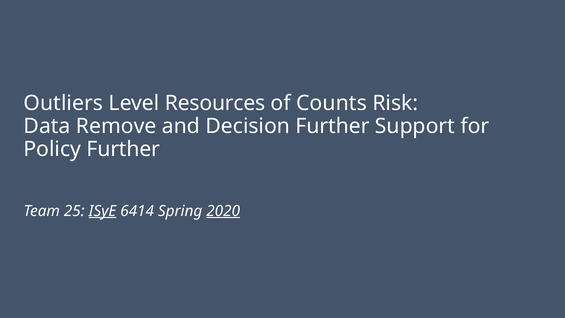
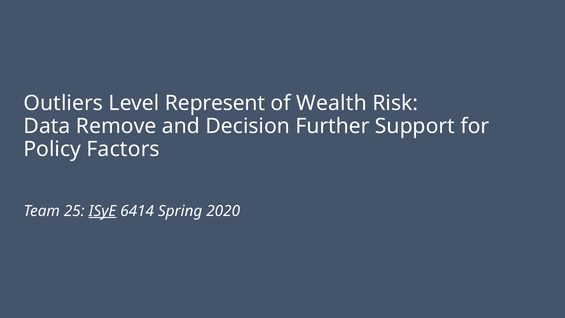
Resources: Resources -> Represent
Counts: Counts -> Wealth
Policy Further: Further -> Factors
2020 underline: present -> none
